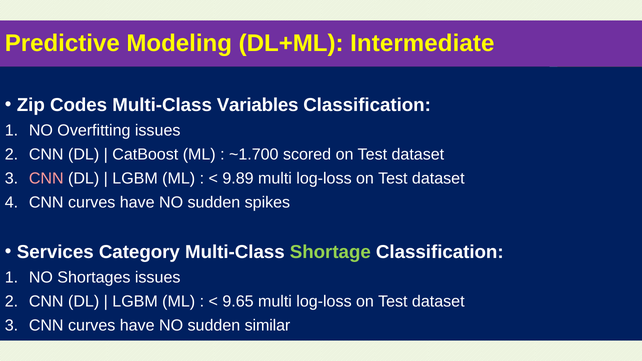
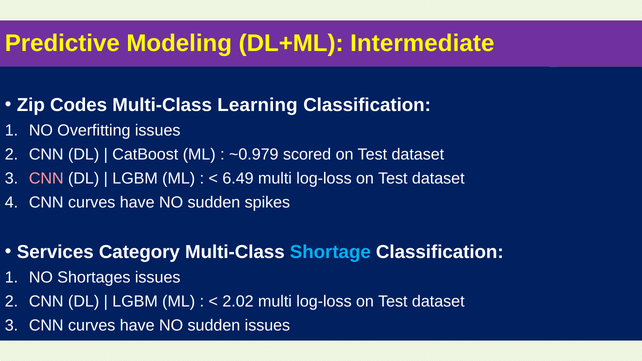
Variables: Variables -> Learning
~1.700: ~1.700 -> ~0.979
9.89: 9.89 -> 6.49
Shortage colour: light green -> light blue
9.65: 9.65 -> 2.02
sudden similar: similar -> issues
